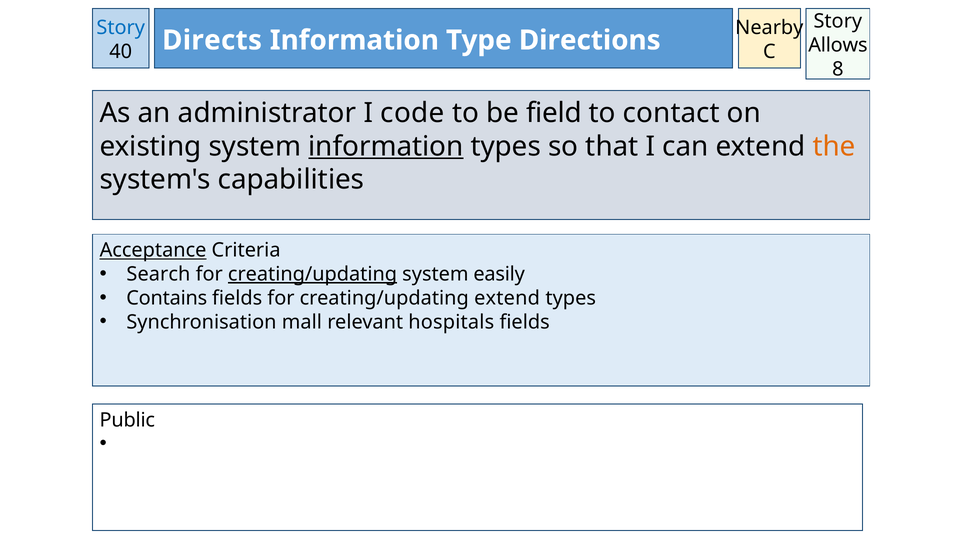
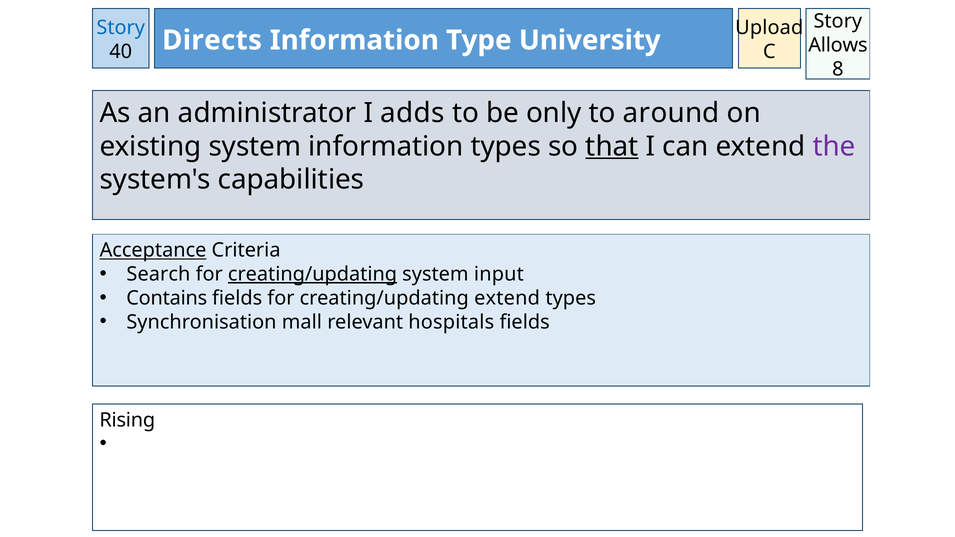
Nearby: Nearby -> Upload
Directions: Directions -> University
code: code -> adds
field: field -> only
contact: contact -> around
information at (386, 146) underline: present -> none
that underline: none -> present
the colour: orange -> purple
easily: easily -> input
Public: Public -> Rising
